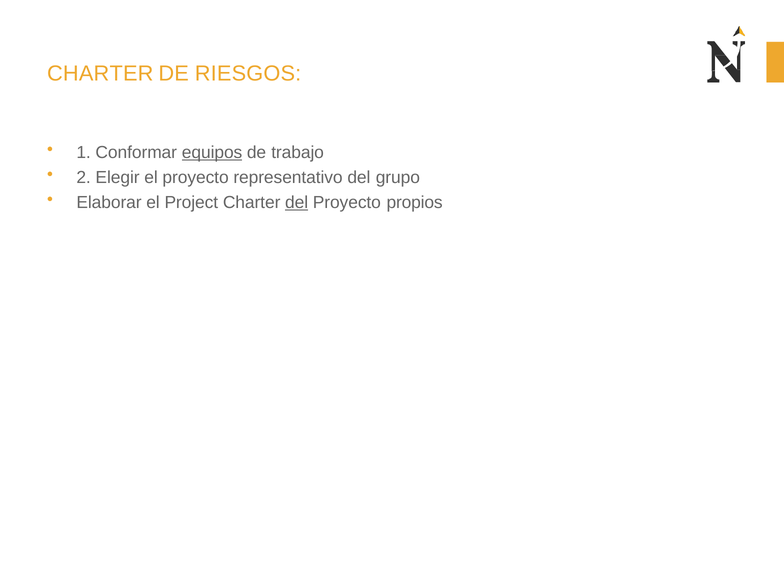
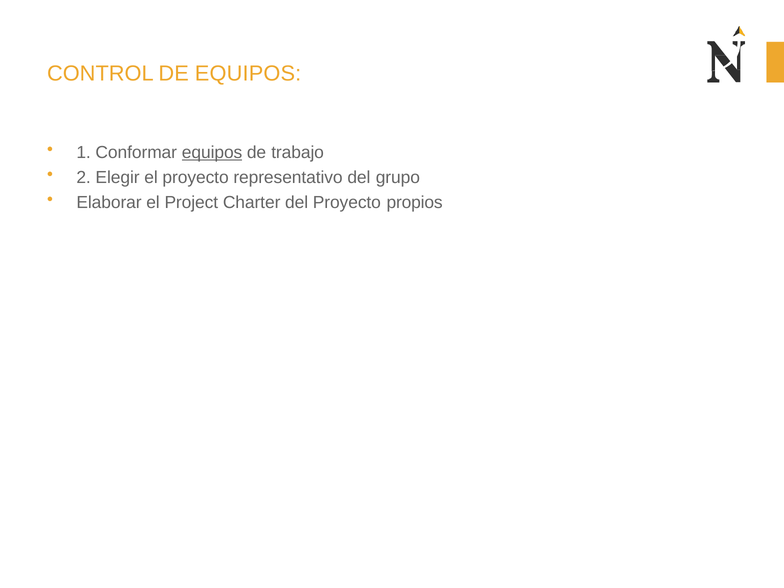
CHARTER at (100, 73): CHARTER -> CONTROL
DE RIESGOS: RIESGOS -> EQUIPOS
del at (297, 202) underline: present -> none
